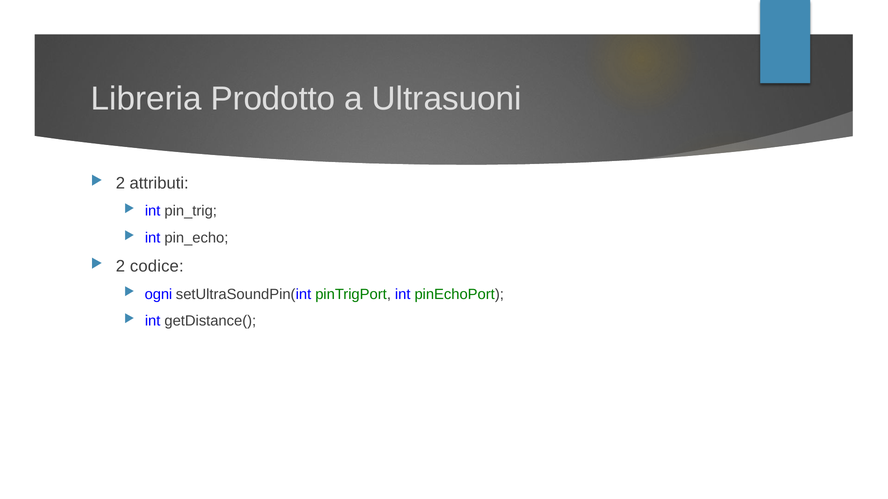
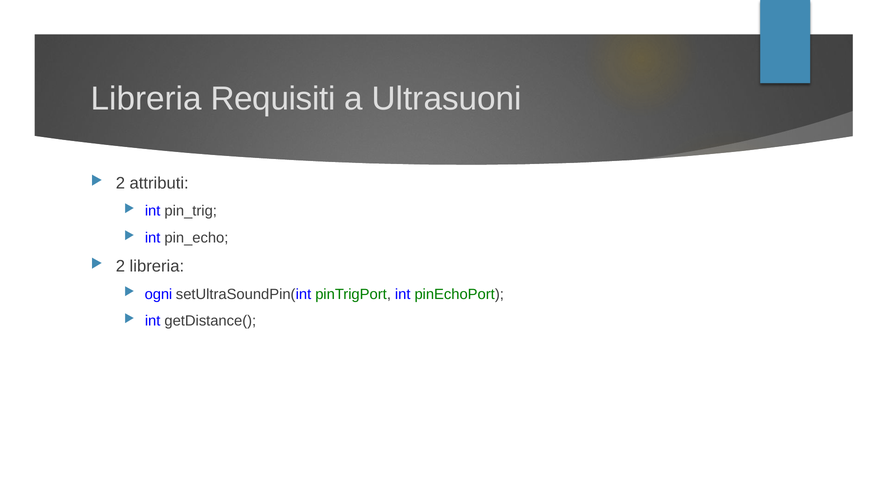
Prodotto: Prodotto -> Requisiti
2 codice: codice -> libreria
